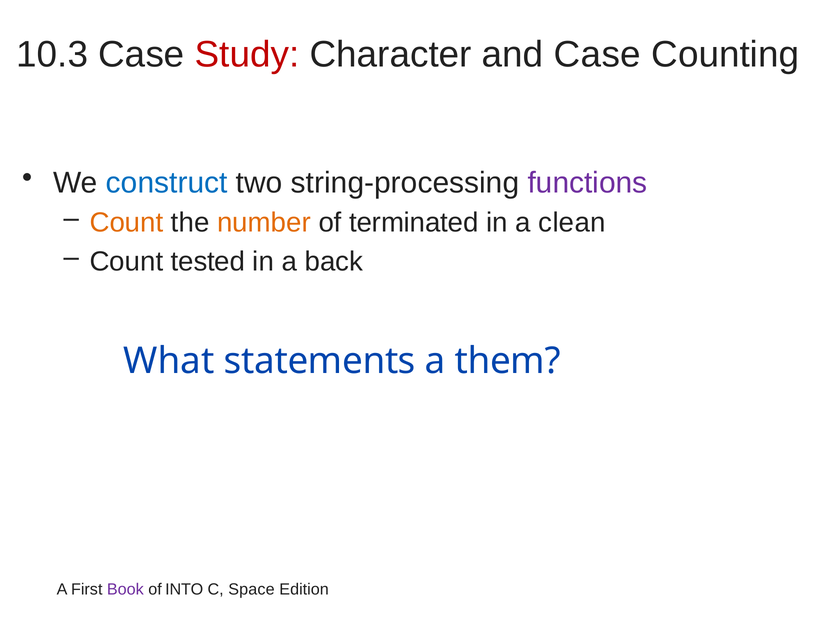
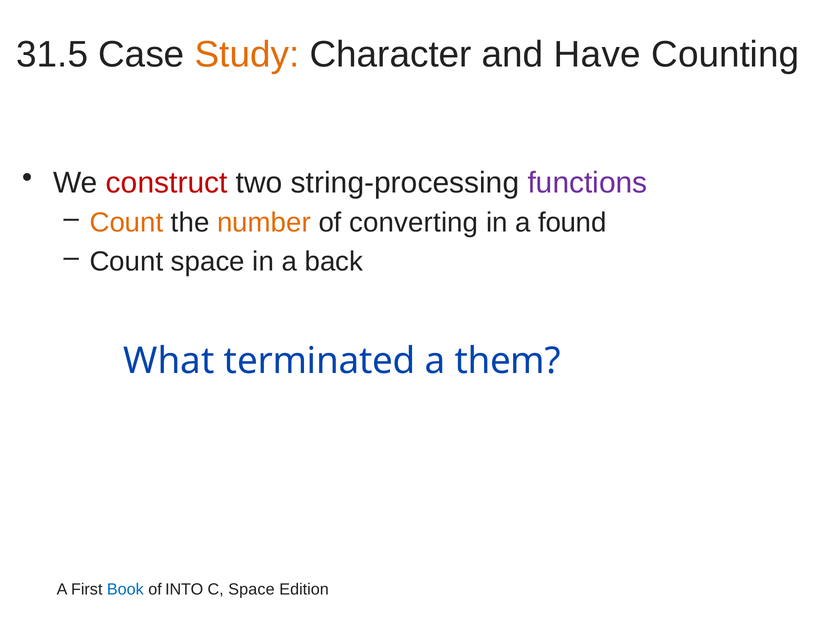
10.3: 10.3 -> 31.5
Study colour: red -> orange
and Case: Case -> Have
construct colour: blue -> red
terminated: terminated -> converting
clean: clean -> found
Count tested: tested -> space
statements: statements -> terminated
Book colour: purple -> blue
